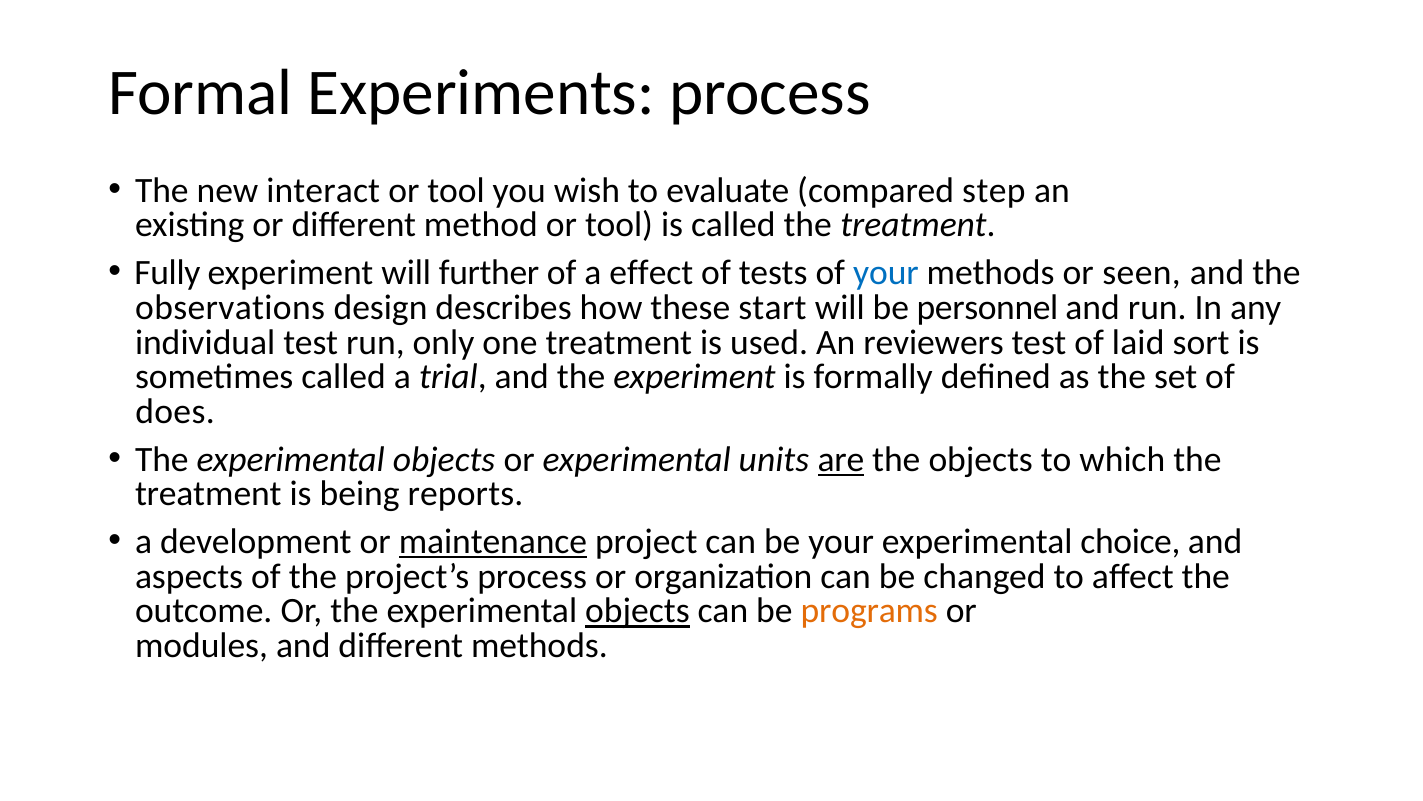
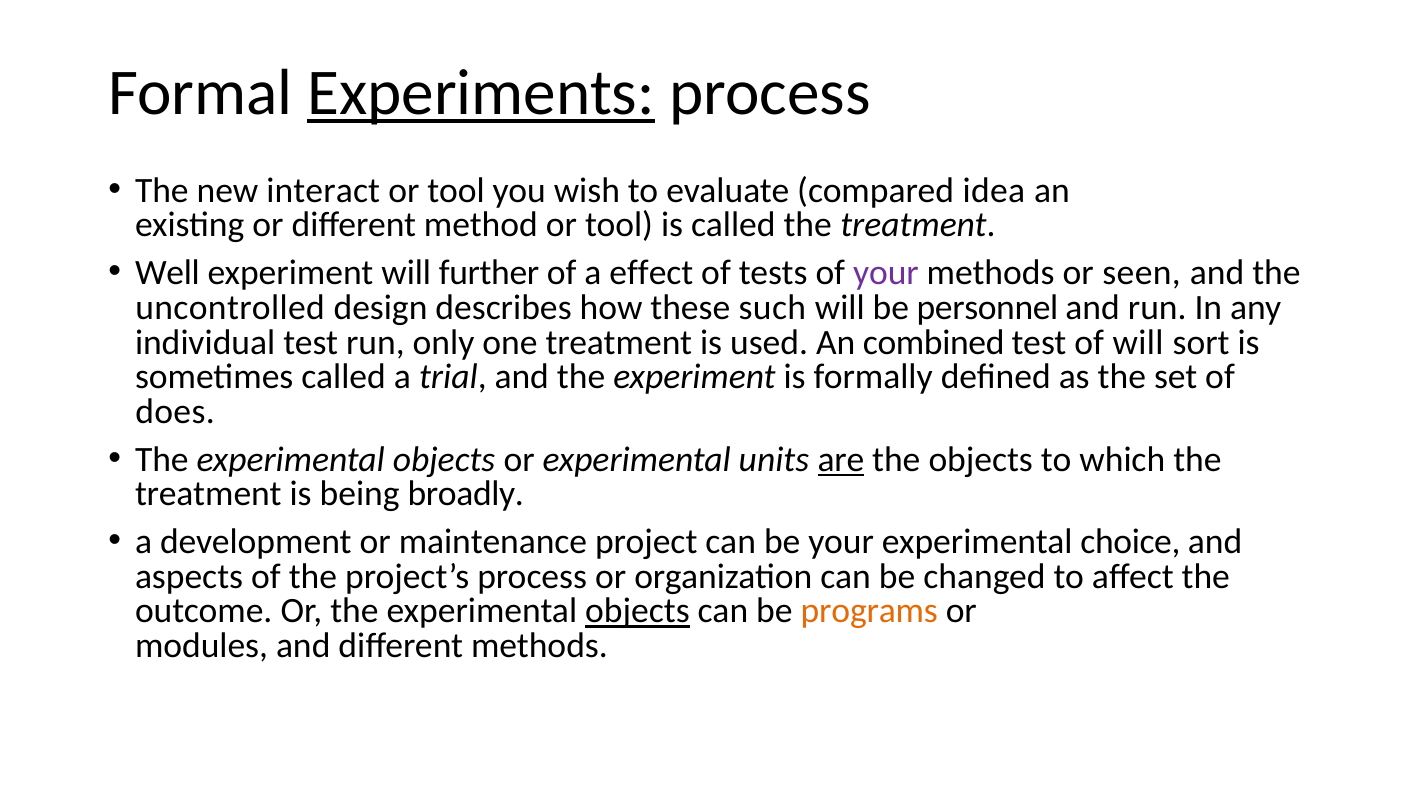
Experiments underline: none -> present
step: step -> idea
Fully: Fully -> Well
your at (886, 273) colour: blue -> purple
observations: observations -> uncontrolled
start: start -> such
reviewers: reviewers -> combined
of laid: laid -> will
reports: reports -> broadly
maintenance underline: present -> none
